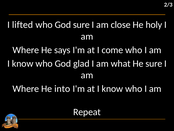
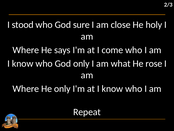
lifted: lifted -> stood
God glad: glad -> only
He sure: sure -> rose
He into: into -> only
